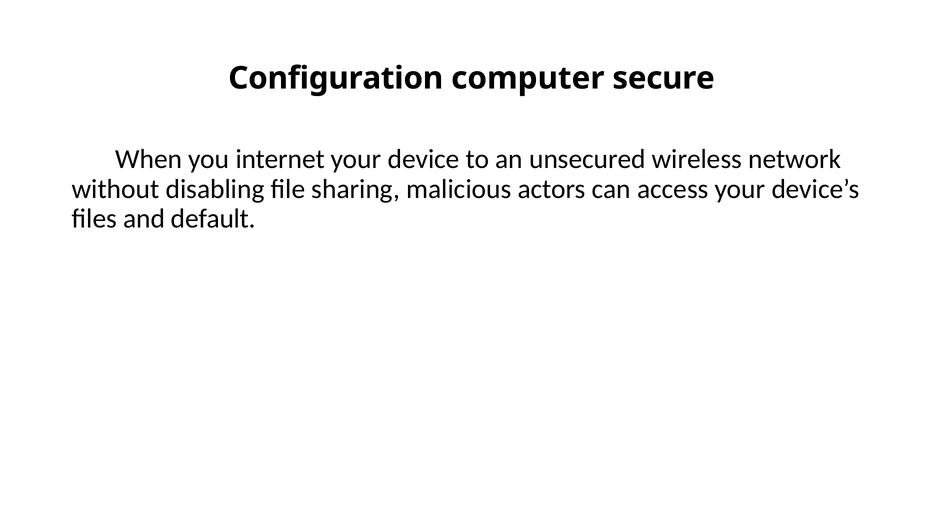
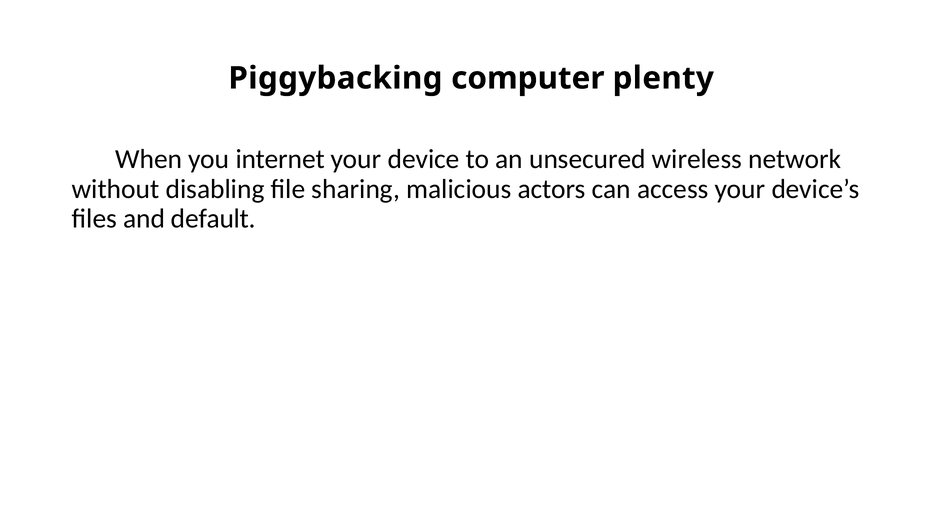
Configuration: Configuration -> Piggybacking
secure: secure -> plenty
